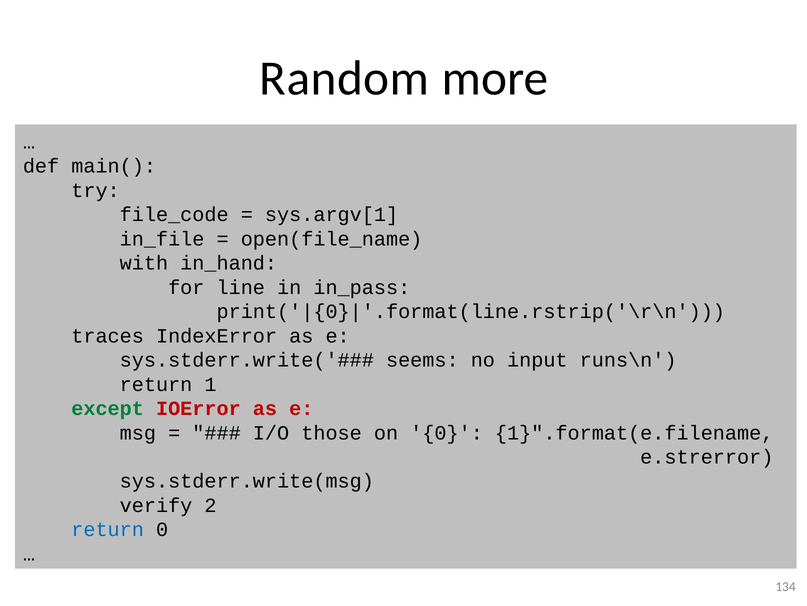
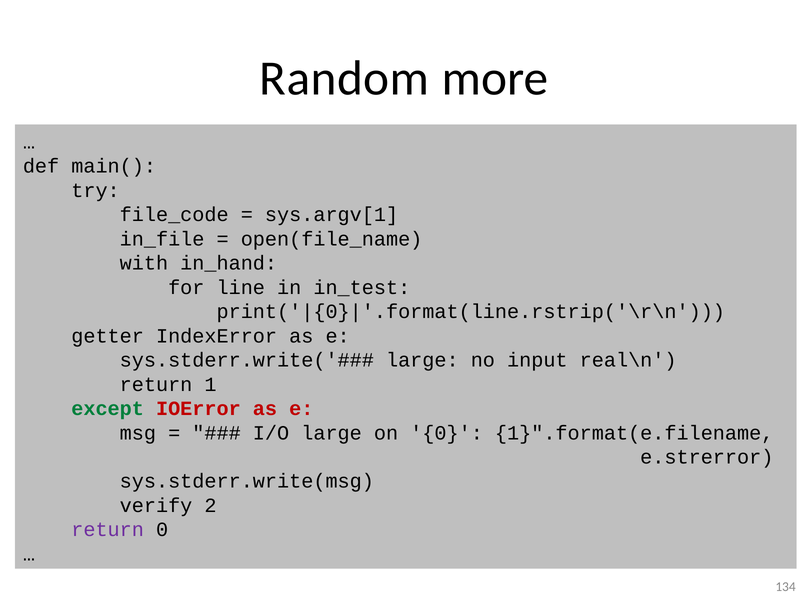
in_pass: in_pass -> in_test
traces: traces -> getter
seems at (422, 360): seems -> large
runs\n: runs\n -> real\n
I/O those: those -> large
return at (108, 529) colour: blue -> purple
